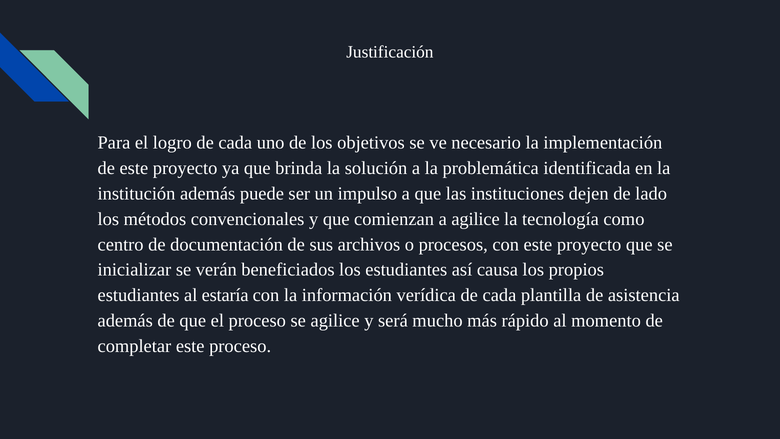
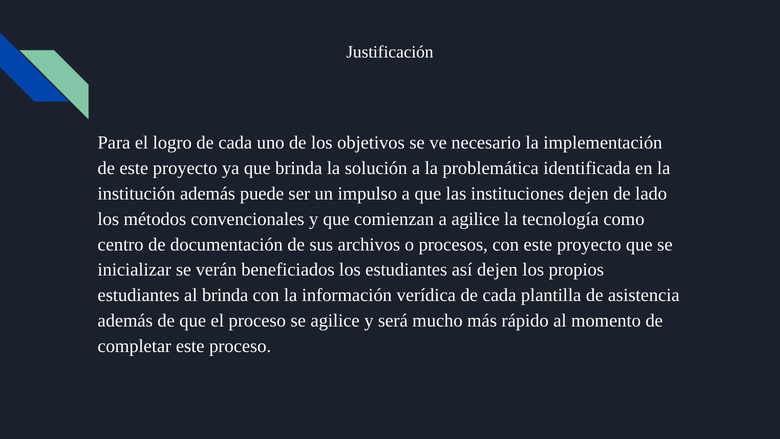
así causa: causa -> dejen
al estaría: estaría -> brinda
